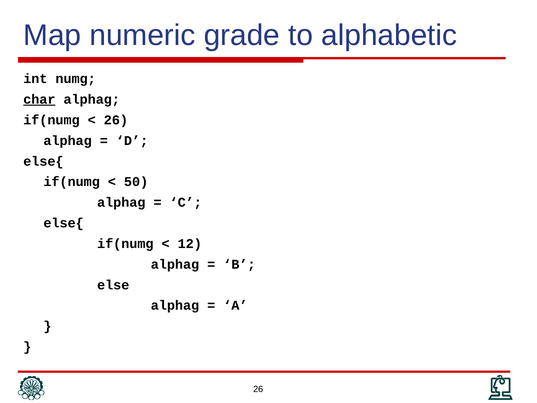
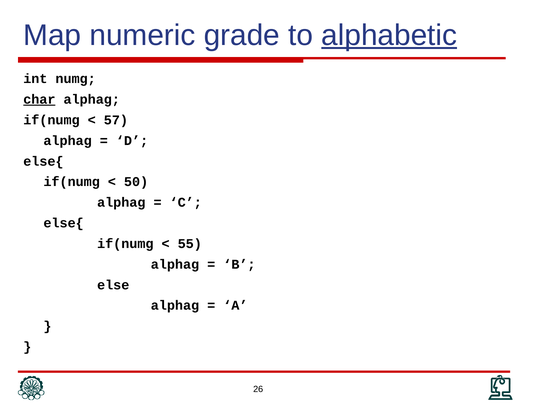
alphabetic underline: none -> present
26 at (116, 120): 26 -> 57
12: 12 -> 55
